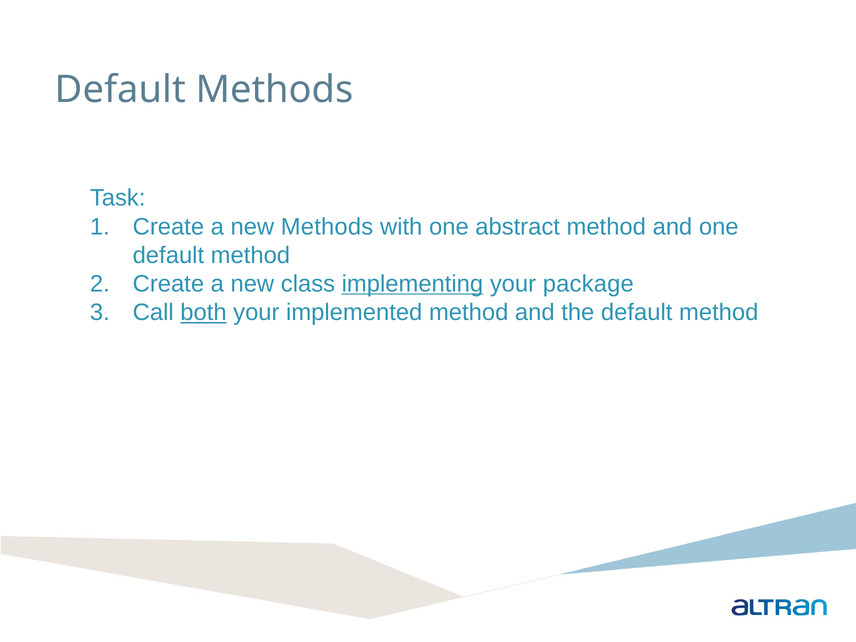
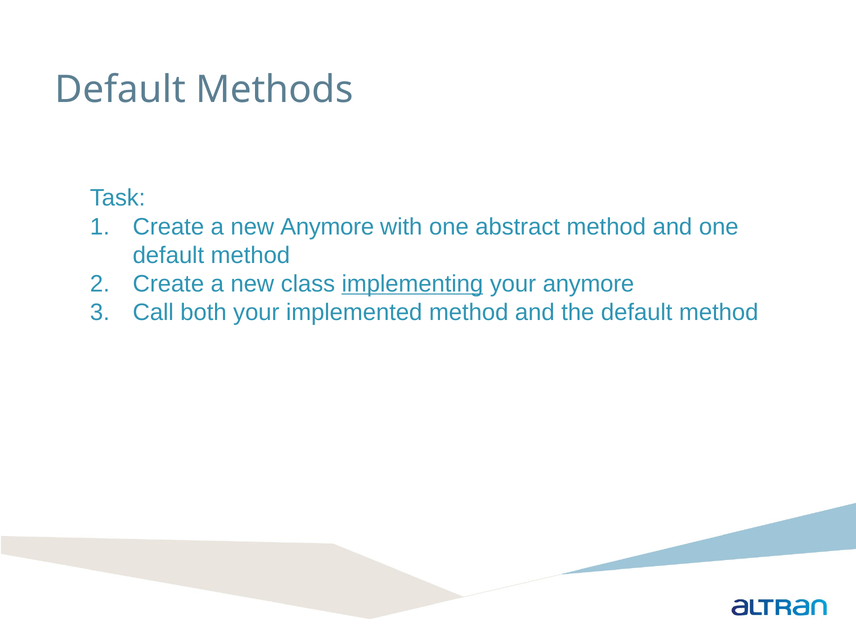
new Methods: Methods -> Anymore
your package: package -> anymore
both underline: present -> none
